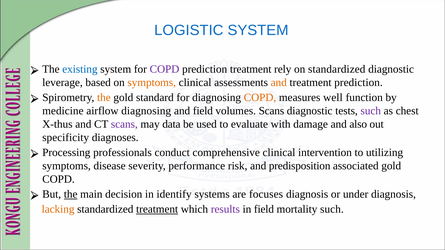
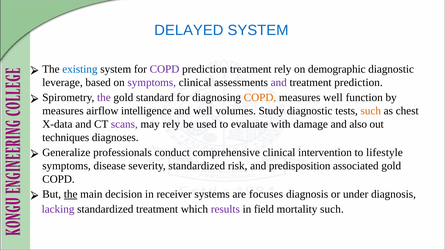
LOGISTIC: LOGISTIC -> DELAYED
on standardized: standardized -> demographic
symptoms at (152, 83) colour: orange -> purple
and at (279, 83) colour: orange -> purple
the at (104, 98) colour: orange -> purple
medicine at (63, 111): medicine -> measures
airflow diagnosing: diagnosing -> intelligence
and field: field -> well
volumes Scans: Scans -> Study
such at (371, 111) colour: purple -> orange
X-thus: X-thus -> X-data
may data: data -> rely
specificity: specificity -> techniques
Processing: Processing -> Generalize
utilizing: utilizing -> lifestyle
severity performance: performance -> standardized
identify: identify -> receiver
lacking colour: orange -> purple
treatment at (157, 209) underline: present -> none
